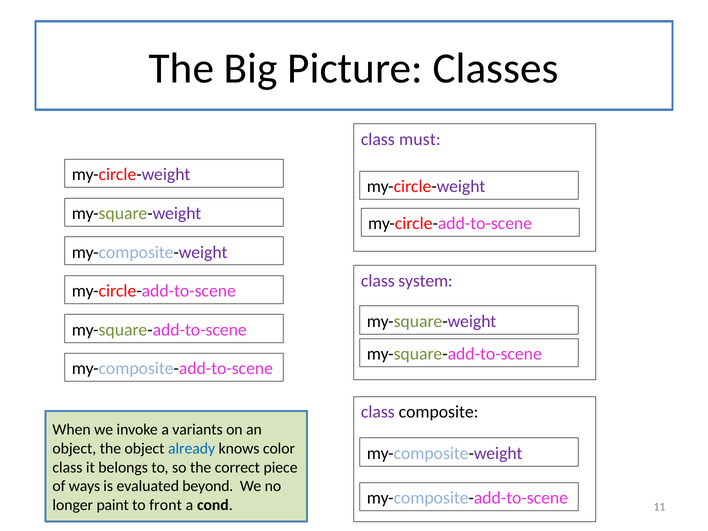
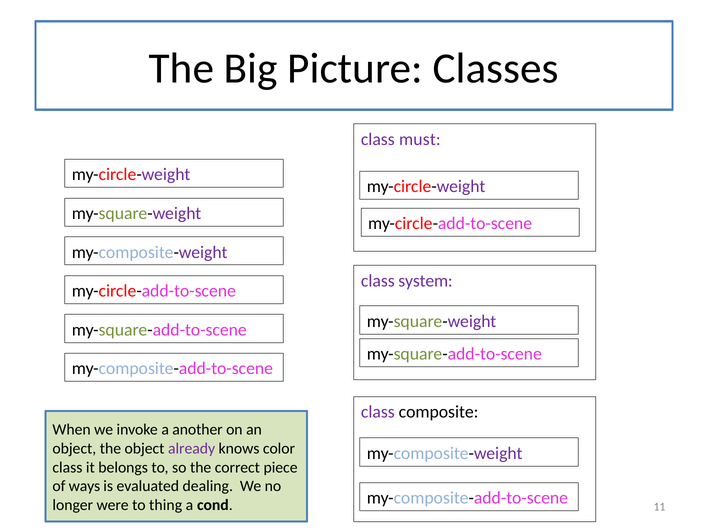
variants: variants -> another
already colour: blue -> purple
beyond: beyond -> dealing
paint: paint -> were
front: front -> thing
